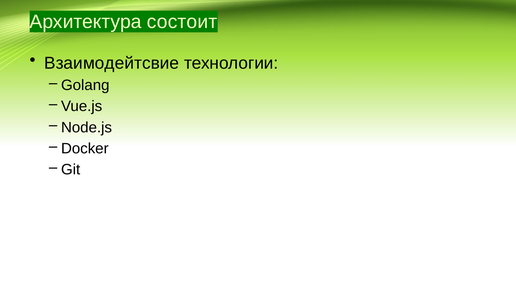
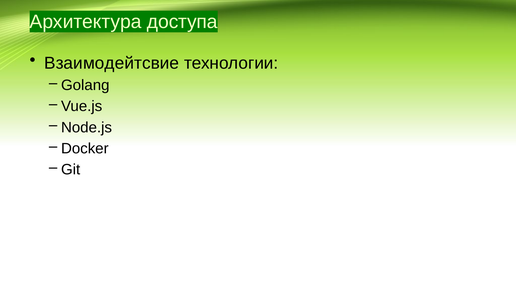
состоит: состоит -> доступа
